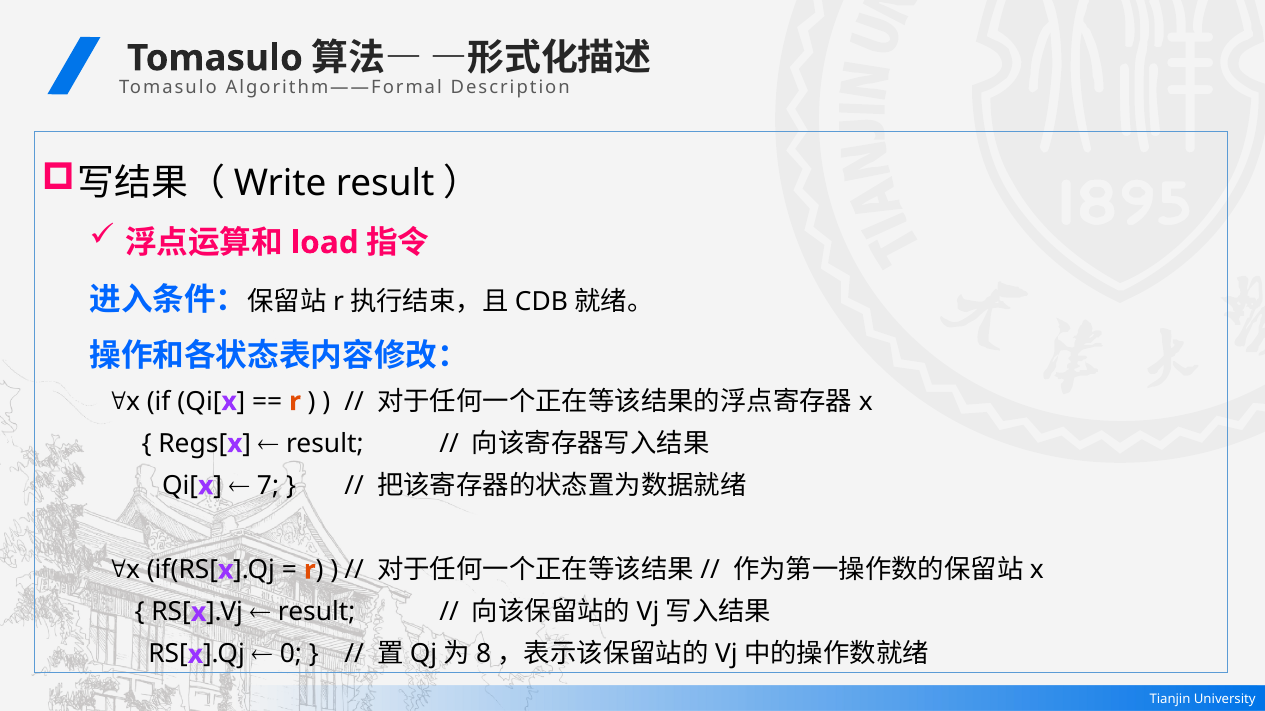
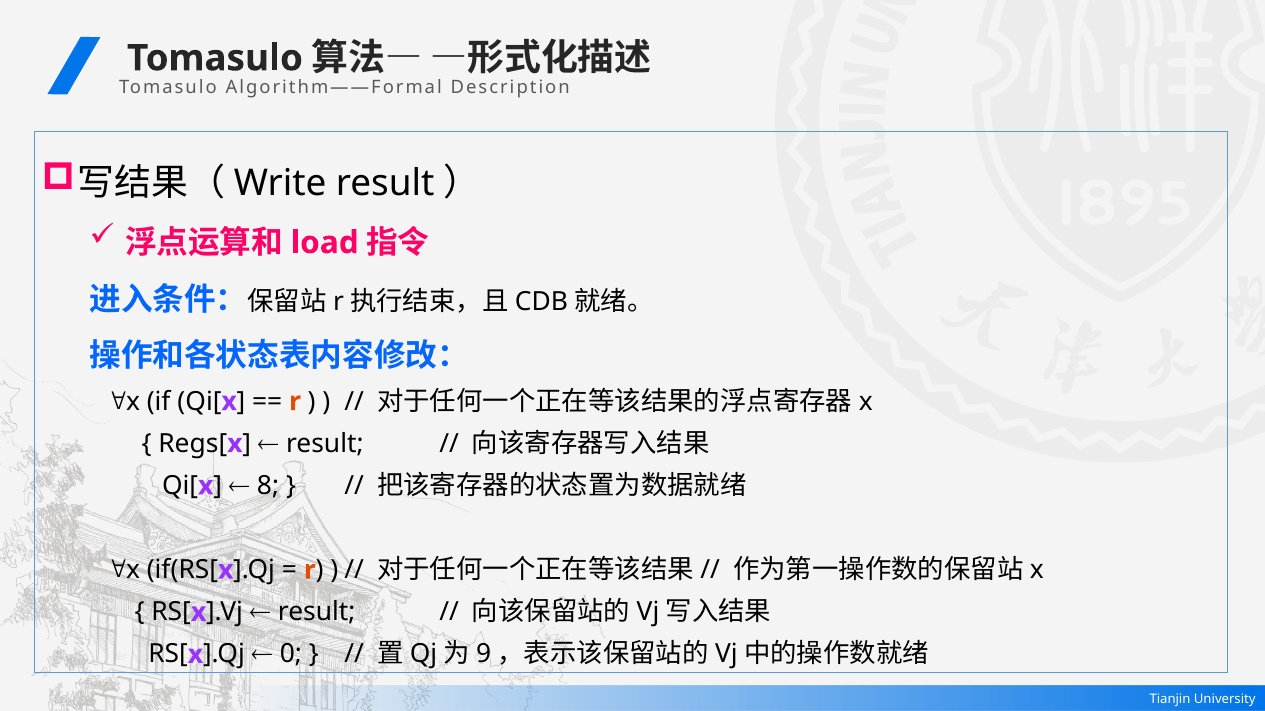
7: 7 -> 8
8: 8 -> 9
